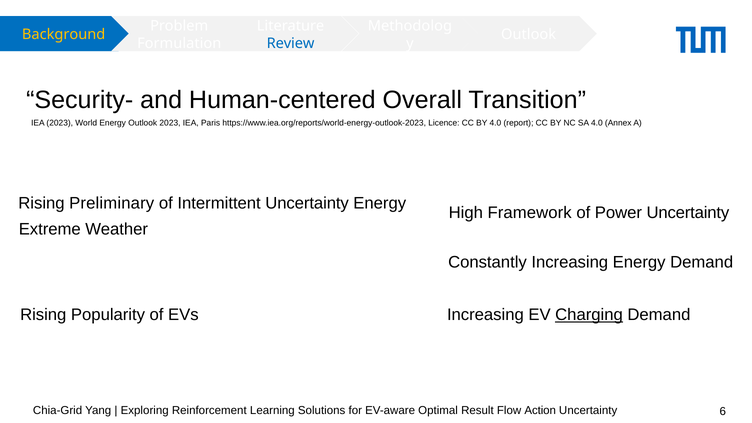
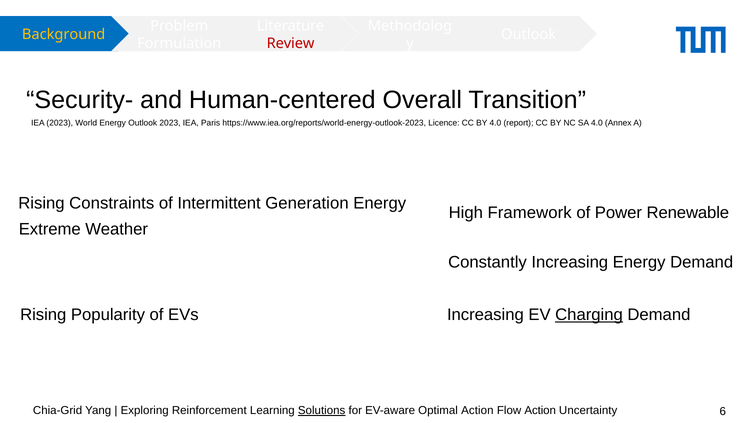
Review colour: blue -> red
Preliminary: Preliminary -> Constraints
Intermittent Uncertainty: Uncertainty -> Generation
Power Uncertainty: Uncertainty -> Renewable
Solutions underline: none -> present
Optimal Result: Result -> Action
